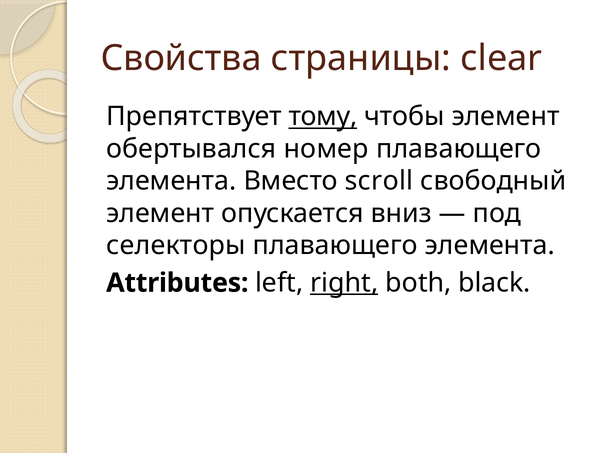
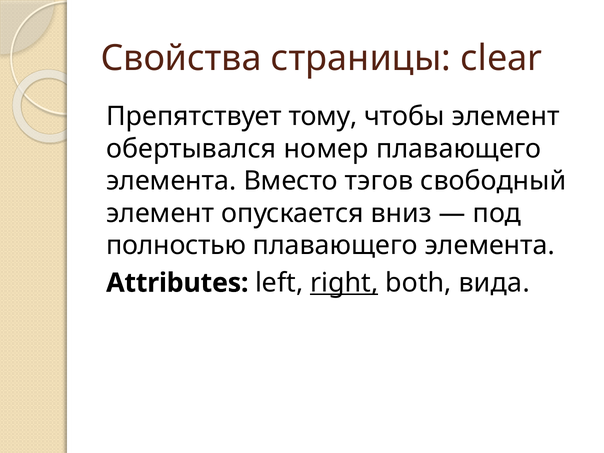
тому underline: present -> none
scroll: scroll -> тэгов
селекторы: селекторы -> полностью
black: black -> вида
